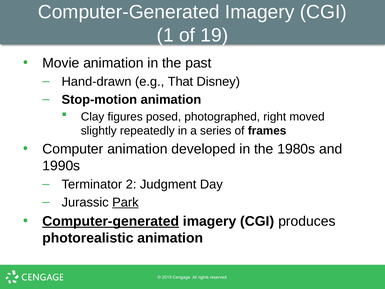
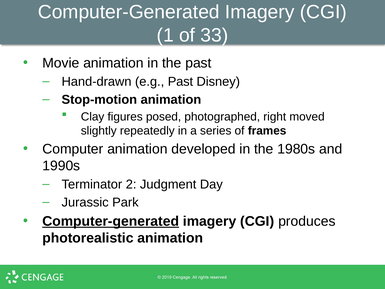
19: 19 -> 33
e.g That: That -> Past
Park underline: present -> none
